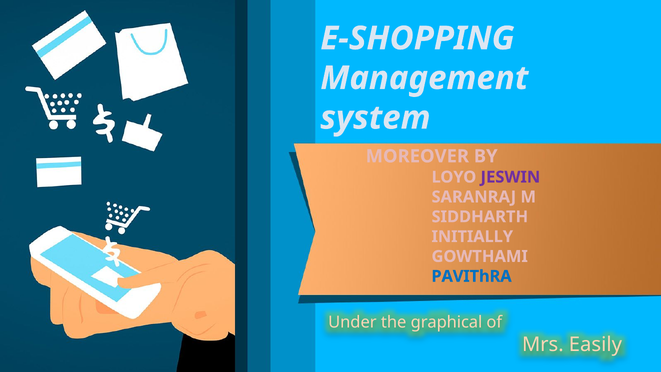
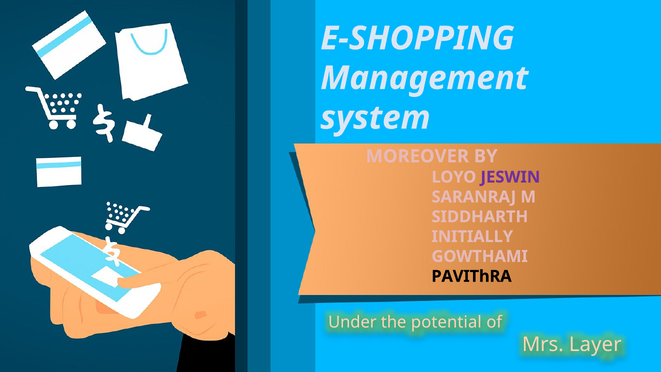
PAVIThRA colour: blue -> black
graphical: graphical -> potential
Easily: Easily -> Layer
